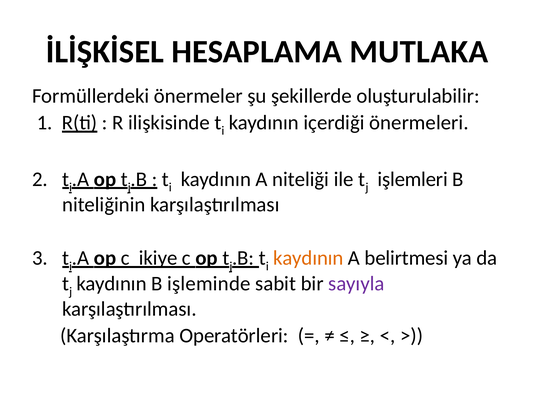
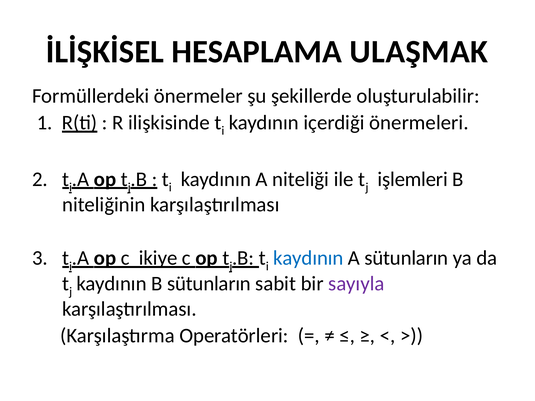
MUTLAKA: MUTLAKA -> ULAŞMAK
kaydının at (308, 258) colour: orange -> blue
A belirtmesi: belirtmesi -> sütunların
B işleminde: işleminde -> sütunların
